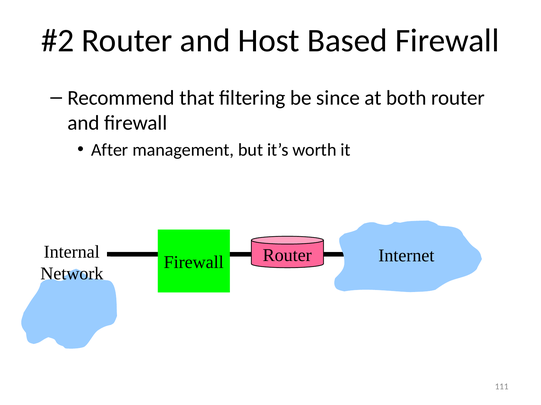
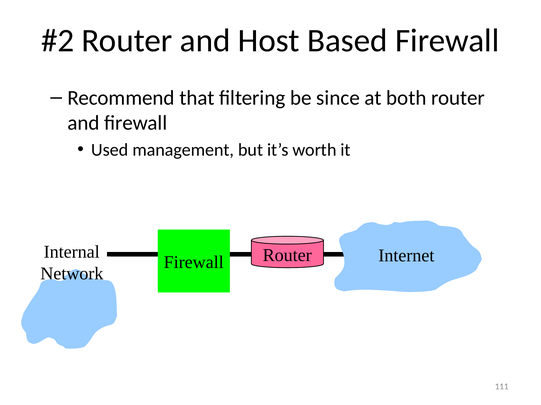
After: After -> Used
